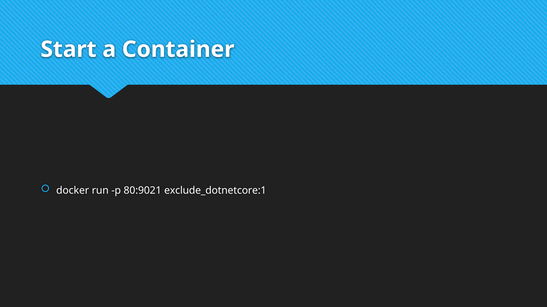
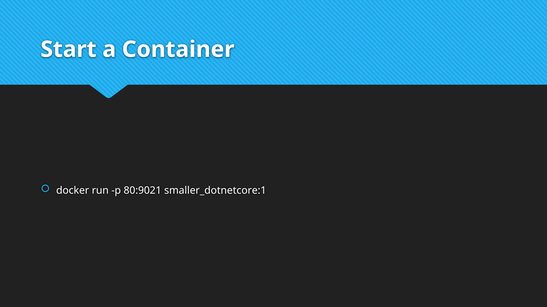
exclude_dotnetcore:1: exclude_dotnetcore:1 -> smaller_dotnetcore:1
